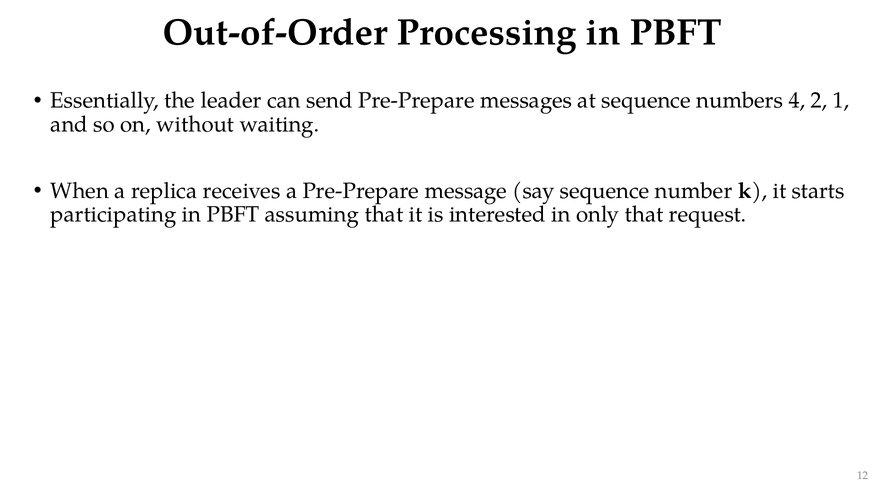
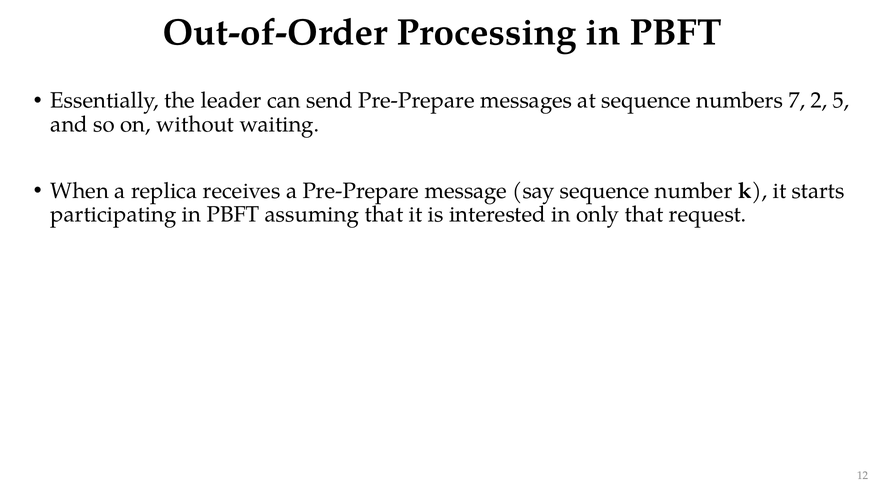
4: 4 -> 7
1: 1 -> 5
